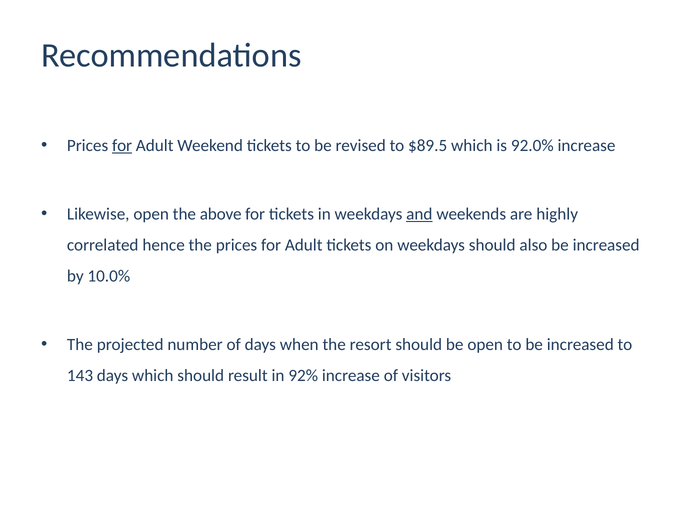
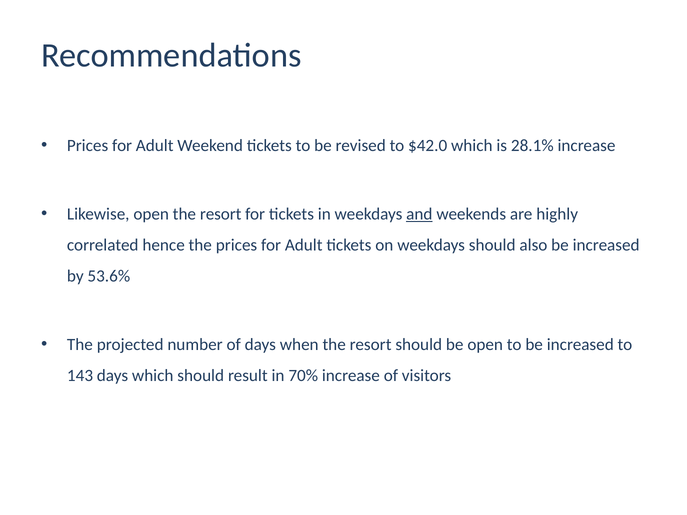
for at (122, 145) underline: present -> none
$89.5: $89.5 -> $42.0
92.0%: 92.0% -> 28.1%
above at (221, 214): above -> resort
10.0%: 10.0% -> 53.6%
92%: 92% -> 70%
